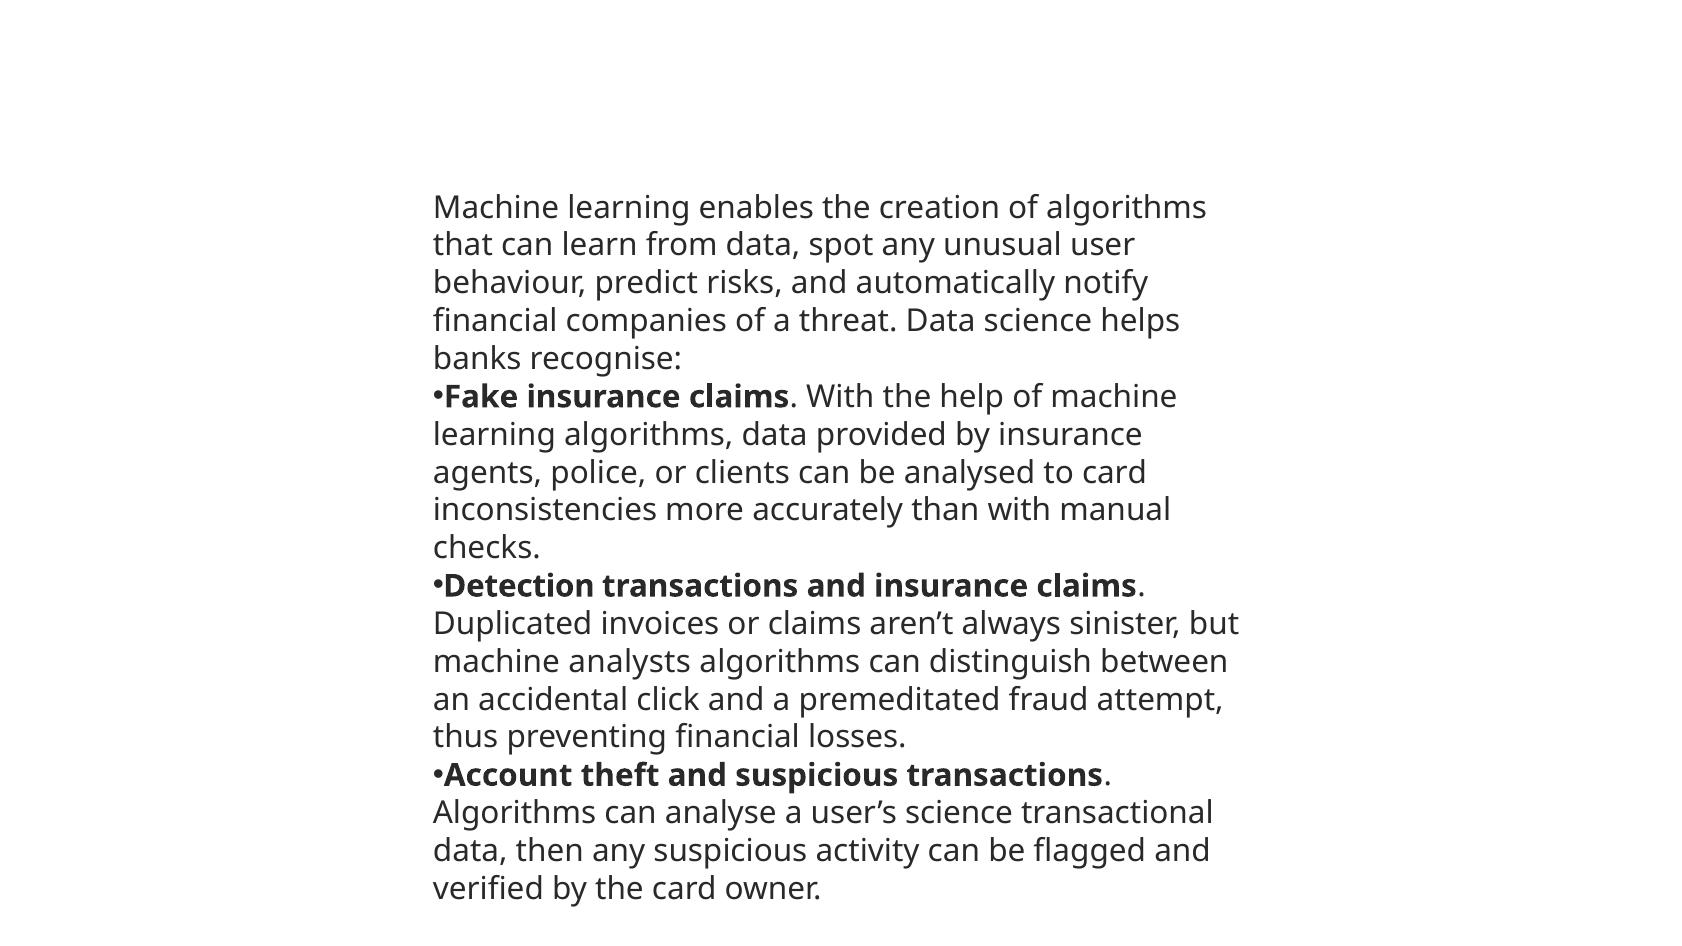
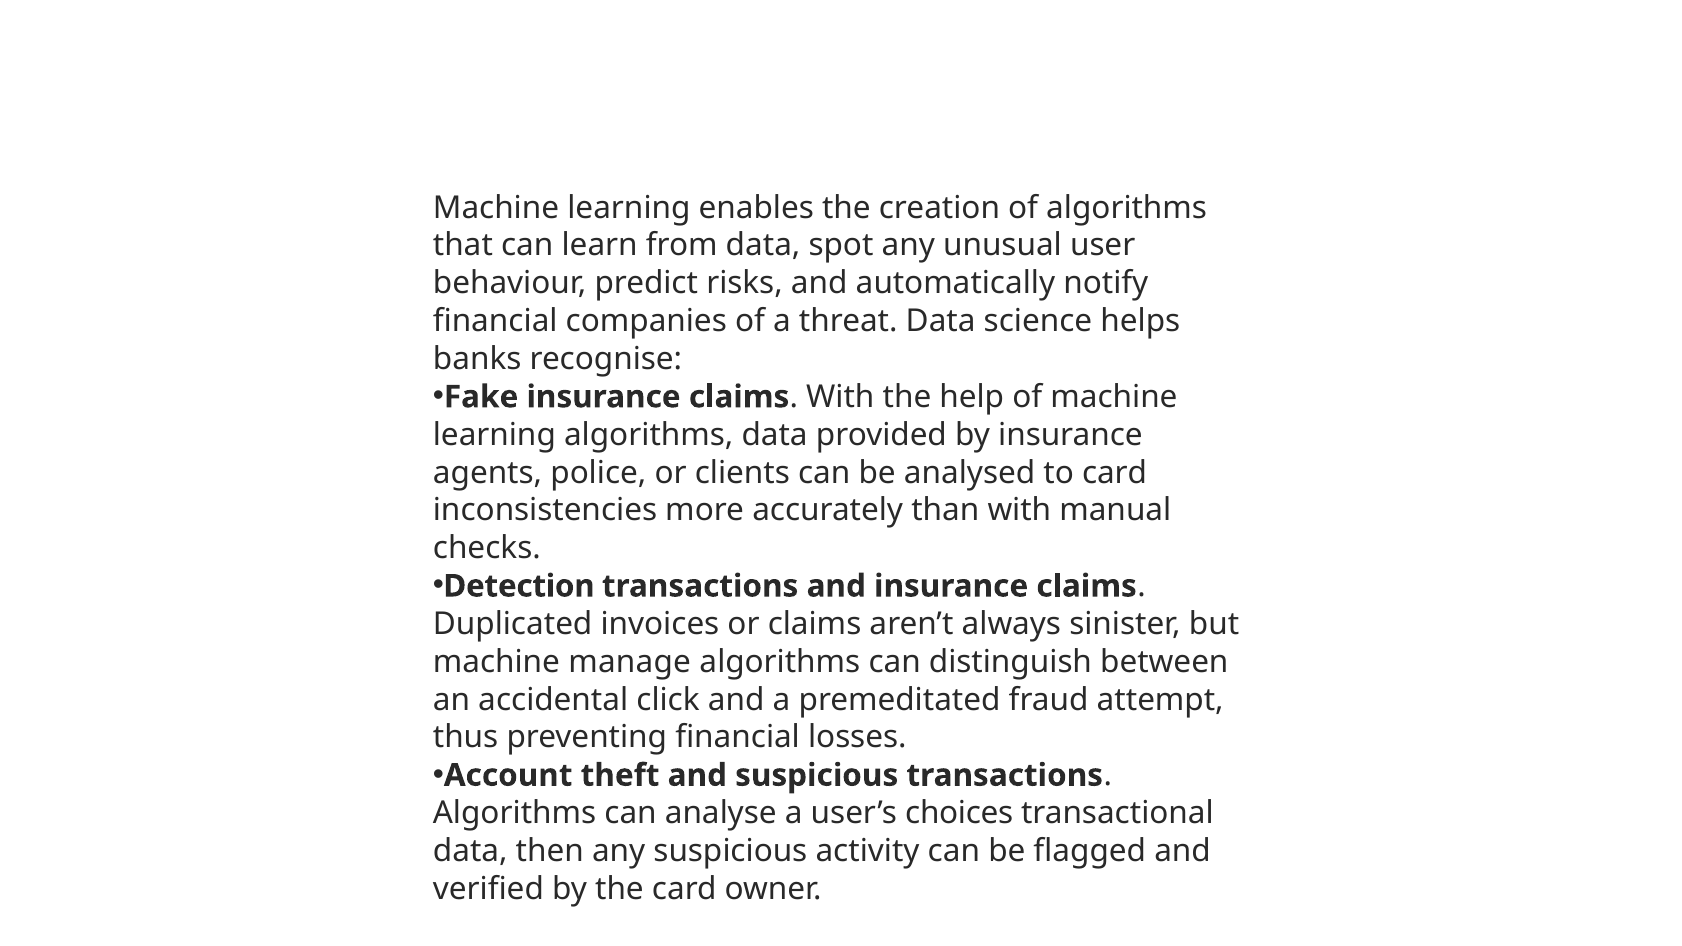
analysts: analysts -> manage
user’s science: science -> choices
